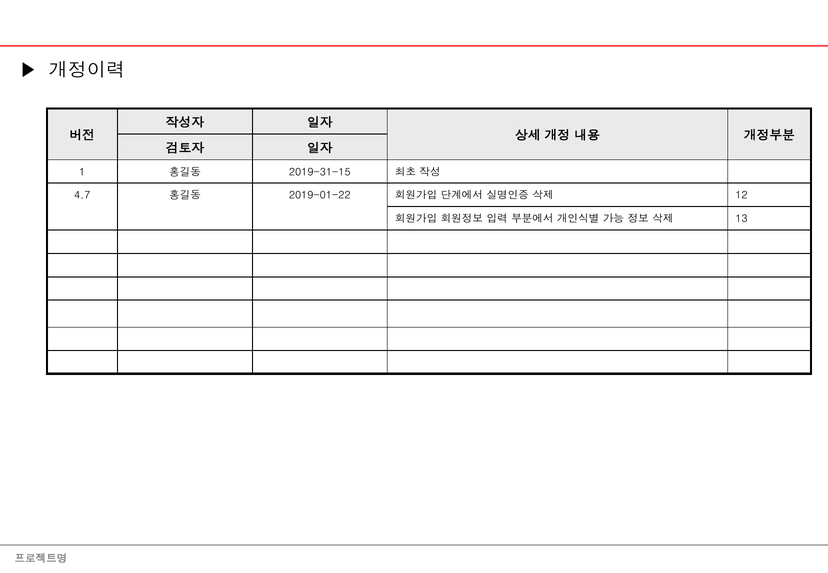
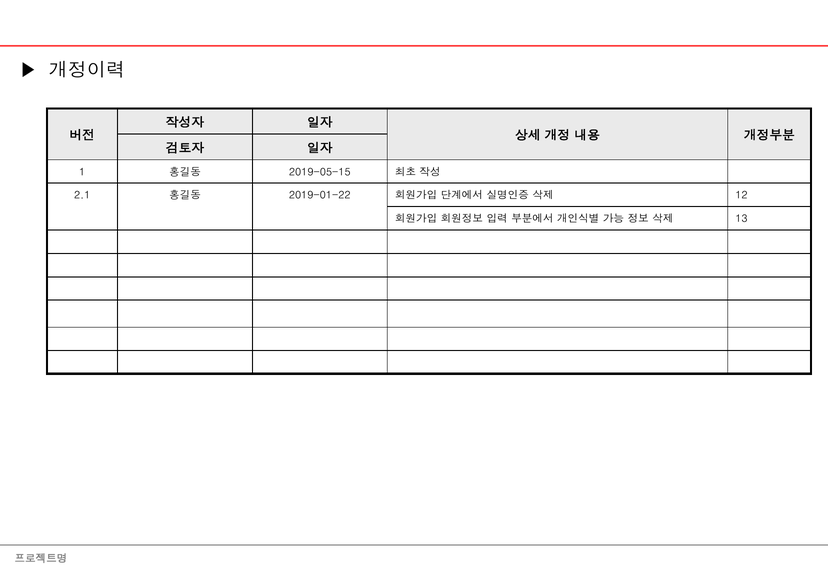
2019-31-15: 2019-31-15 -> 2019-05-15
4.7: 4.7 -> 2.1
